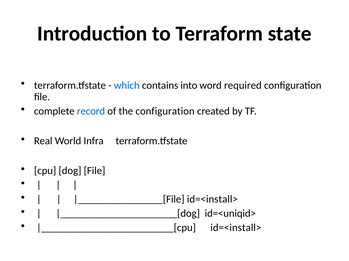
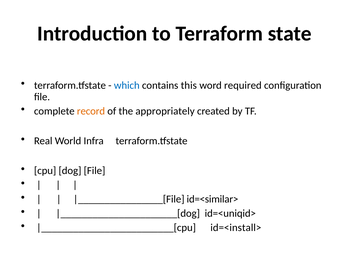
into: into -> this
record colour: blue -> orange
the configuration: configuration -> appropriately
id=<install> at (212, 200): id=<install> -> id=<similar>
